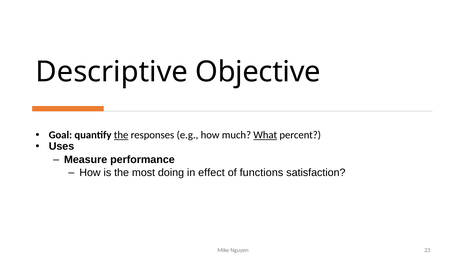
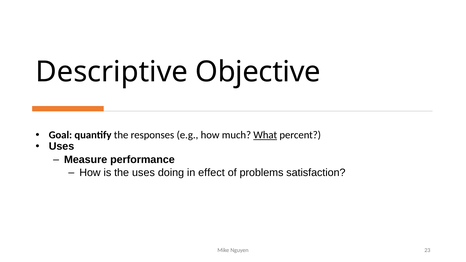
the at (121, 135) underline: present -> none
the most: most -> uses
functions: functions -> problems
